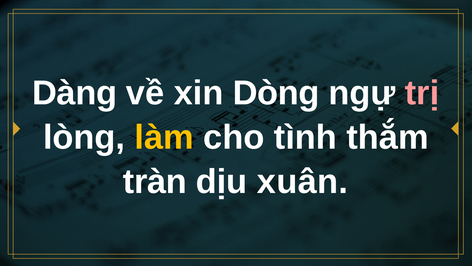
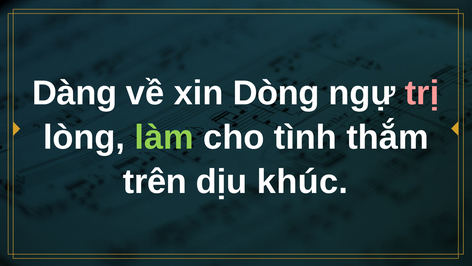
làm colour: yellow -> light green
tràn: tràn -> trên
xuân: xuân -> khúc
